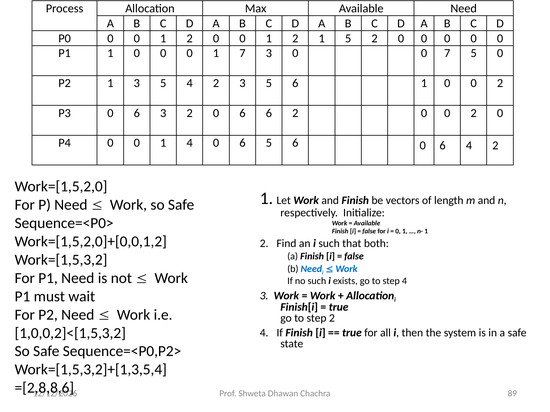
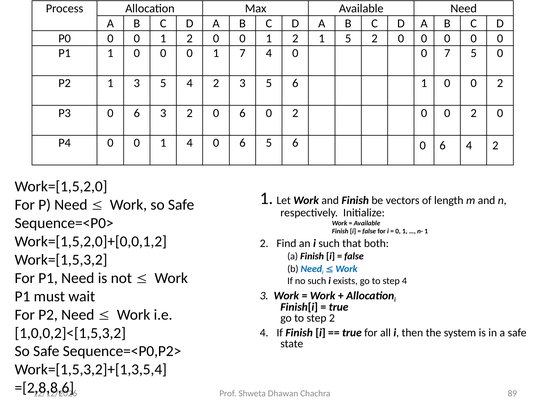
7 3: 3 -> 4
0 6 6: 6 -> 0
